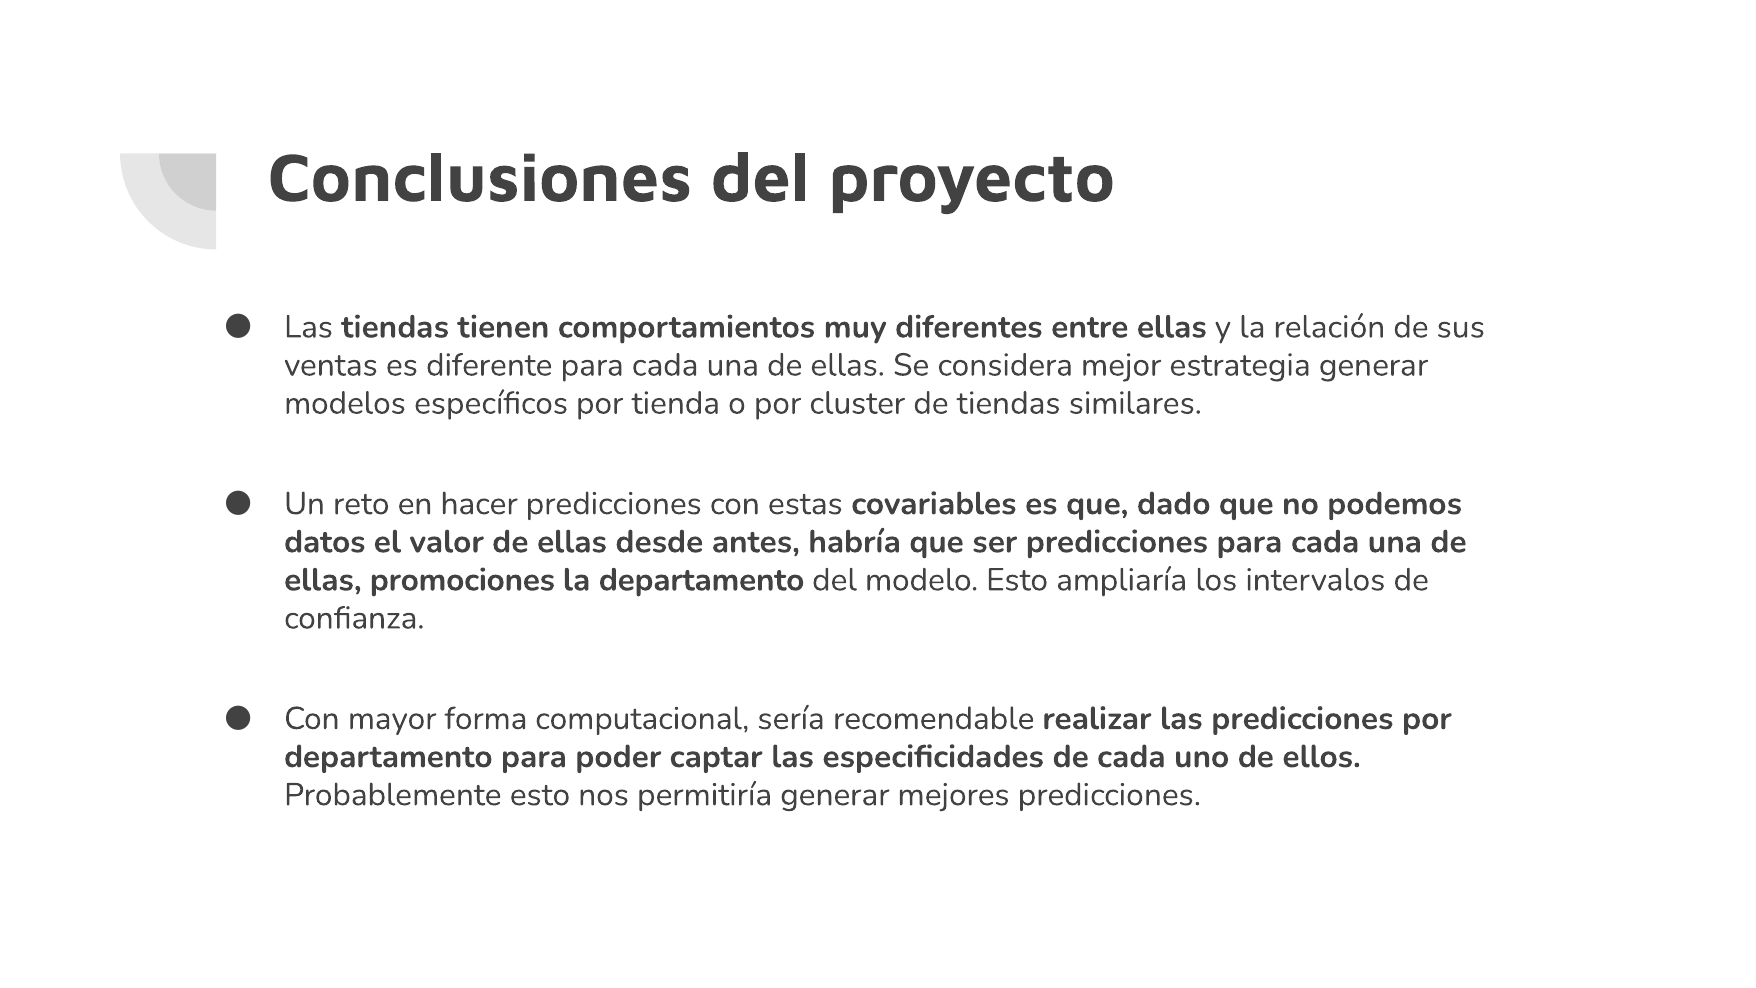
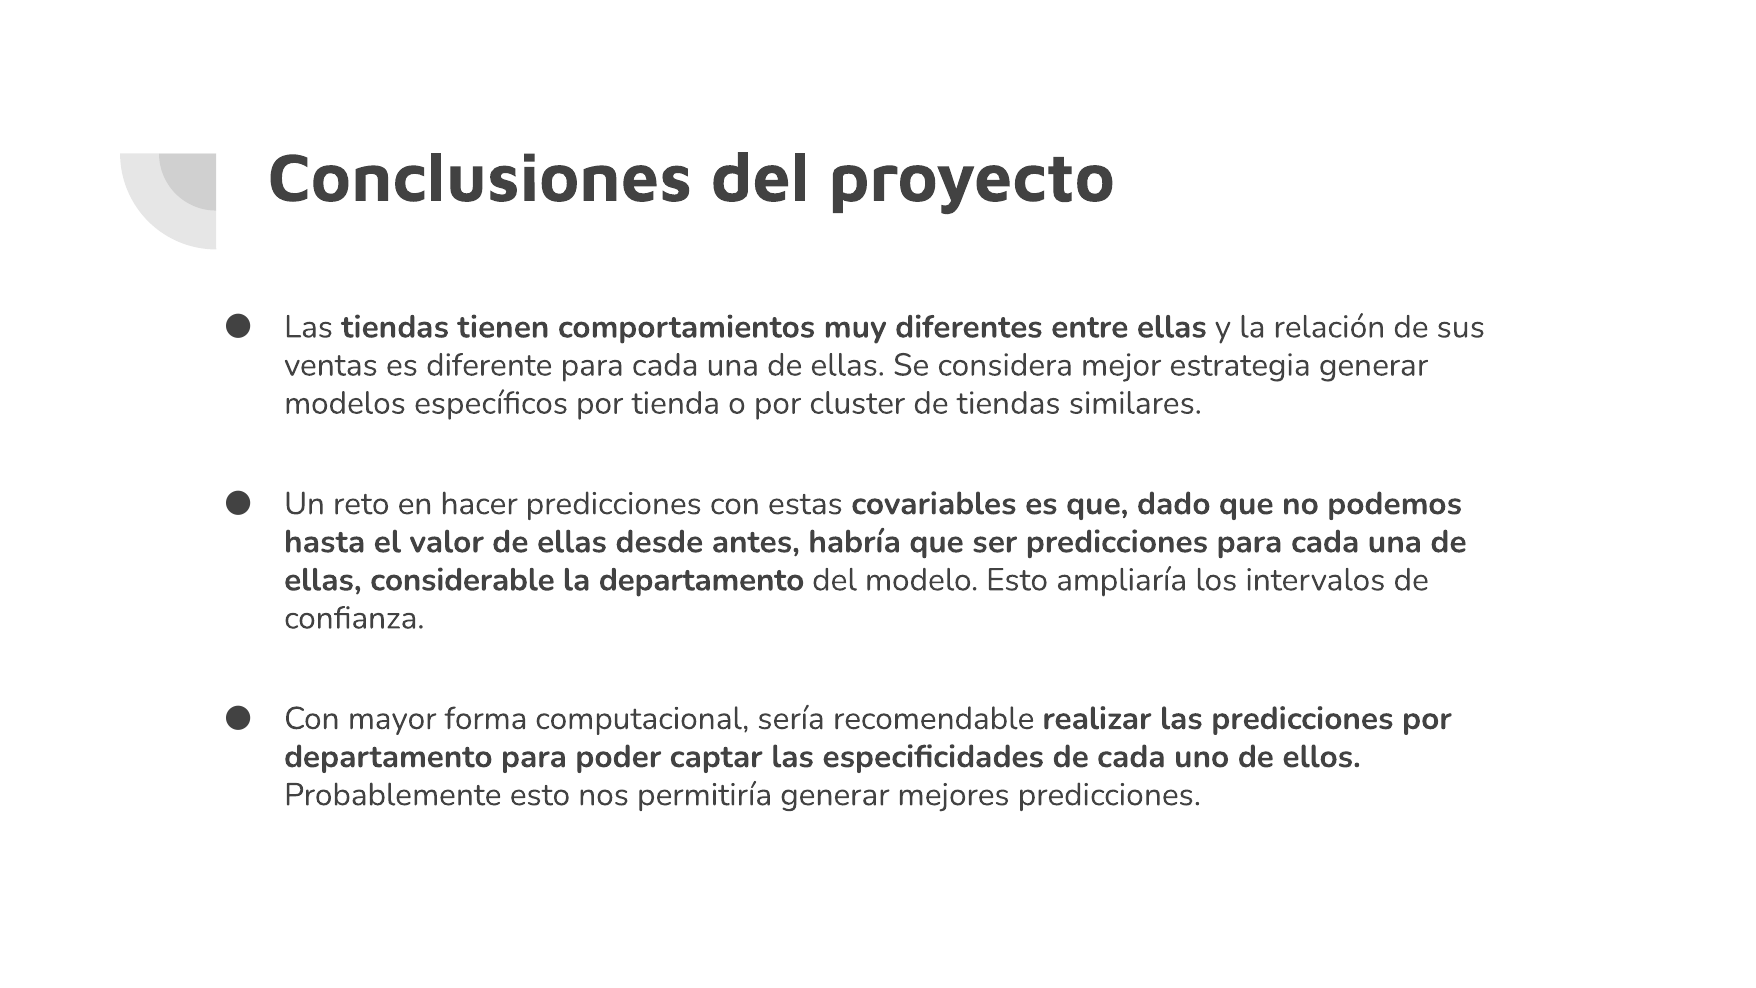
datos: datos -> hasta
promociones: promociones -> considerable
